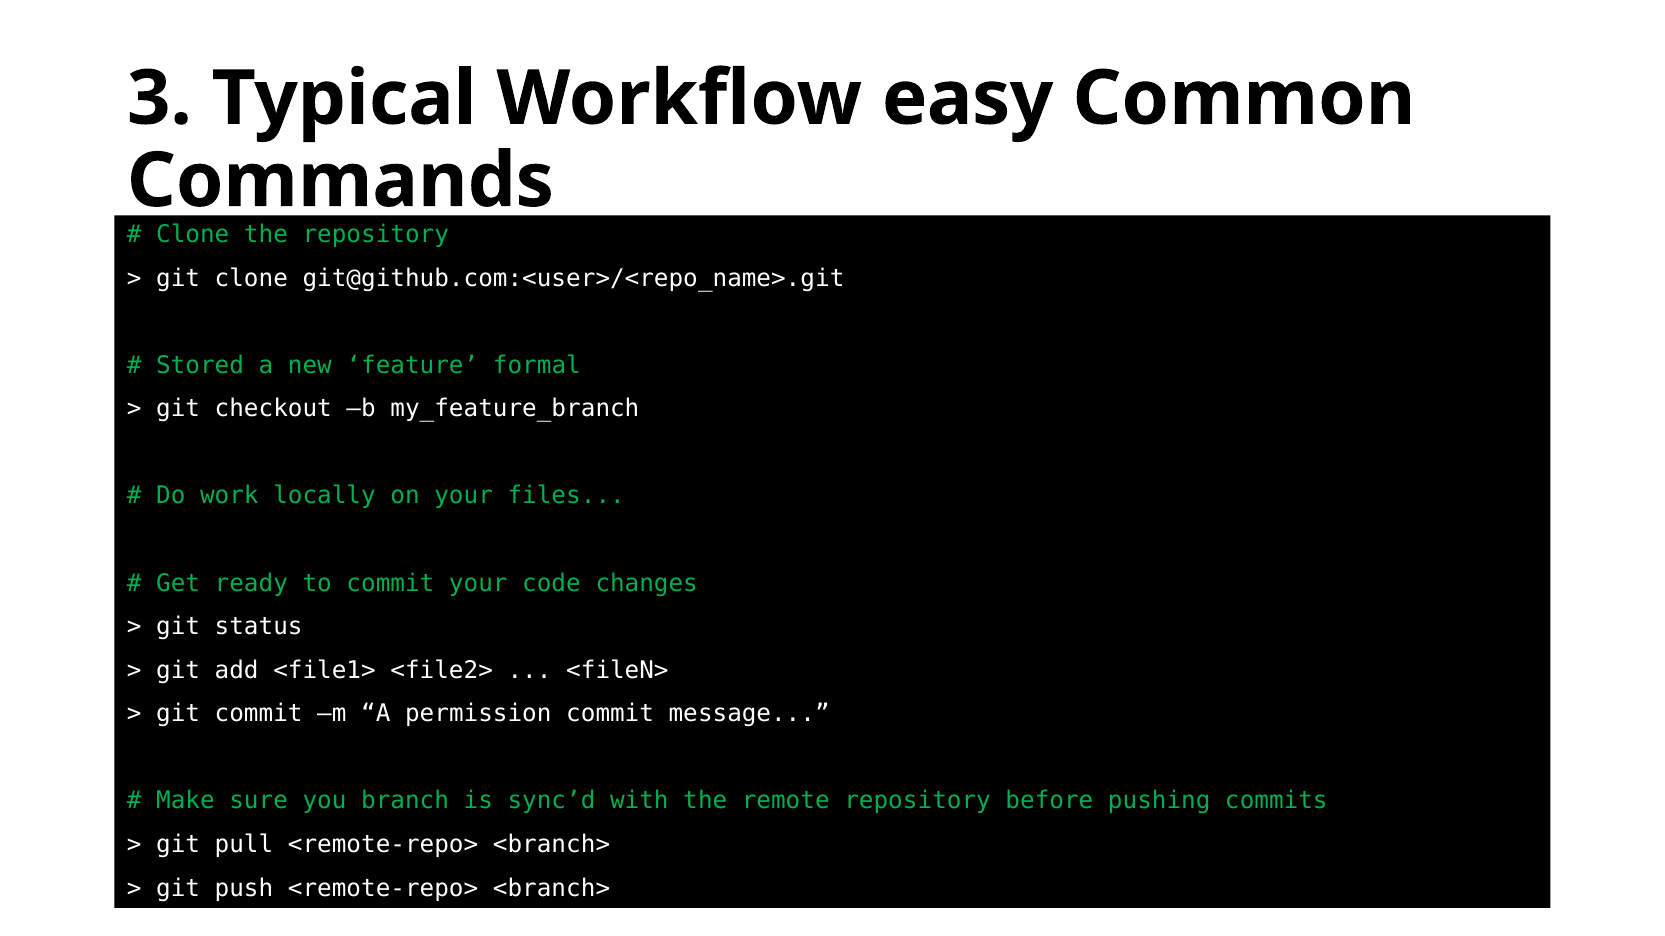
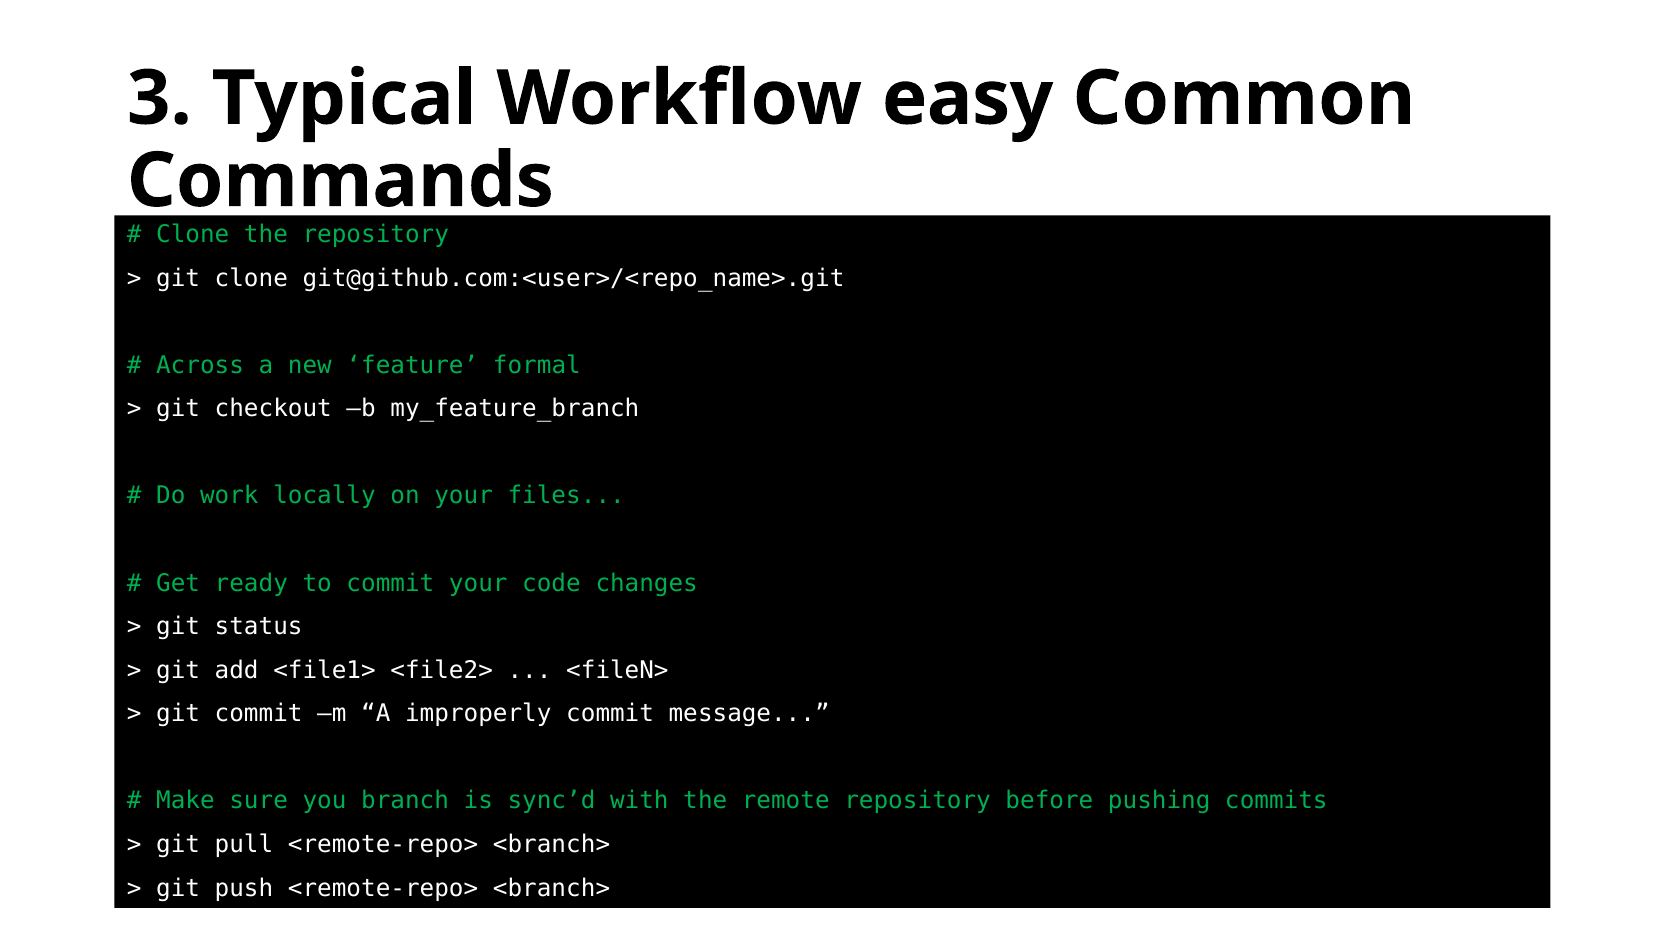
Stored: Stored -> Across
permission: permission -> improperly
